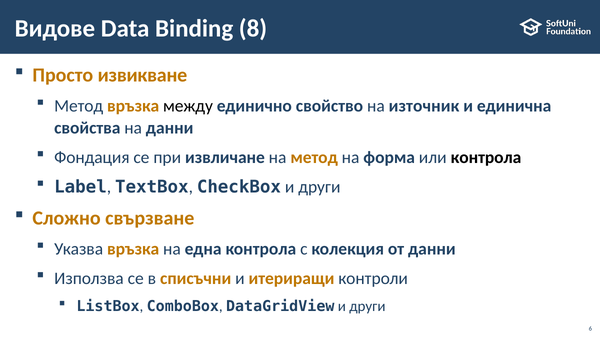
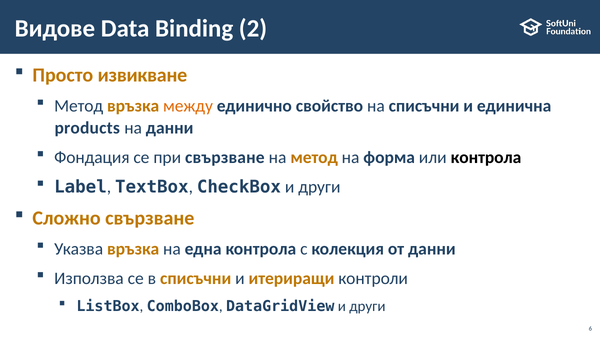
8: 8 -> 2
между colour: black -> orange
на източник: източник -> списъчни
свойства: свойства -> products
при извличане: извличане -> свързване
